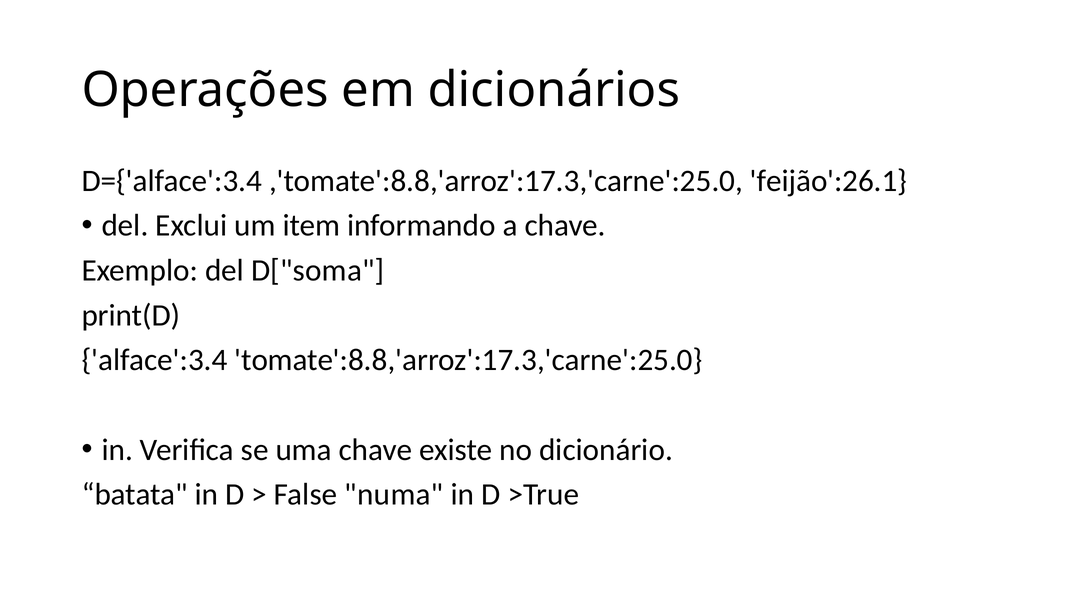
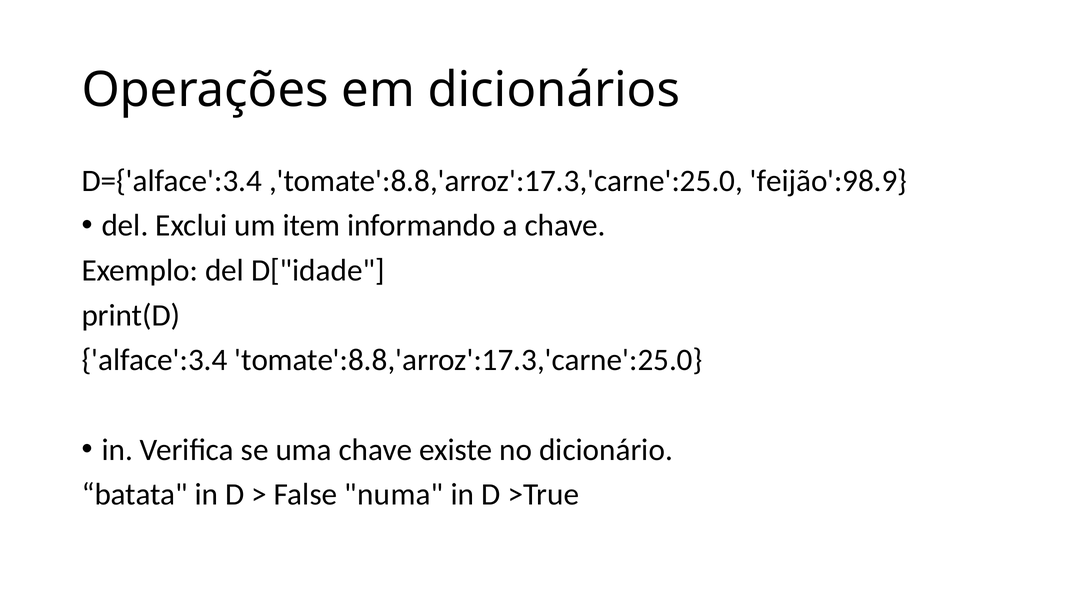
feijão':26.1: feijão':26.1 -> feijão':98.9
D["soma: D["soma -> D["idade
